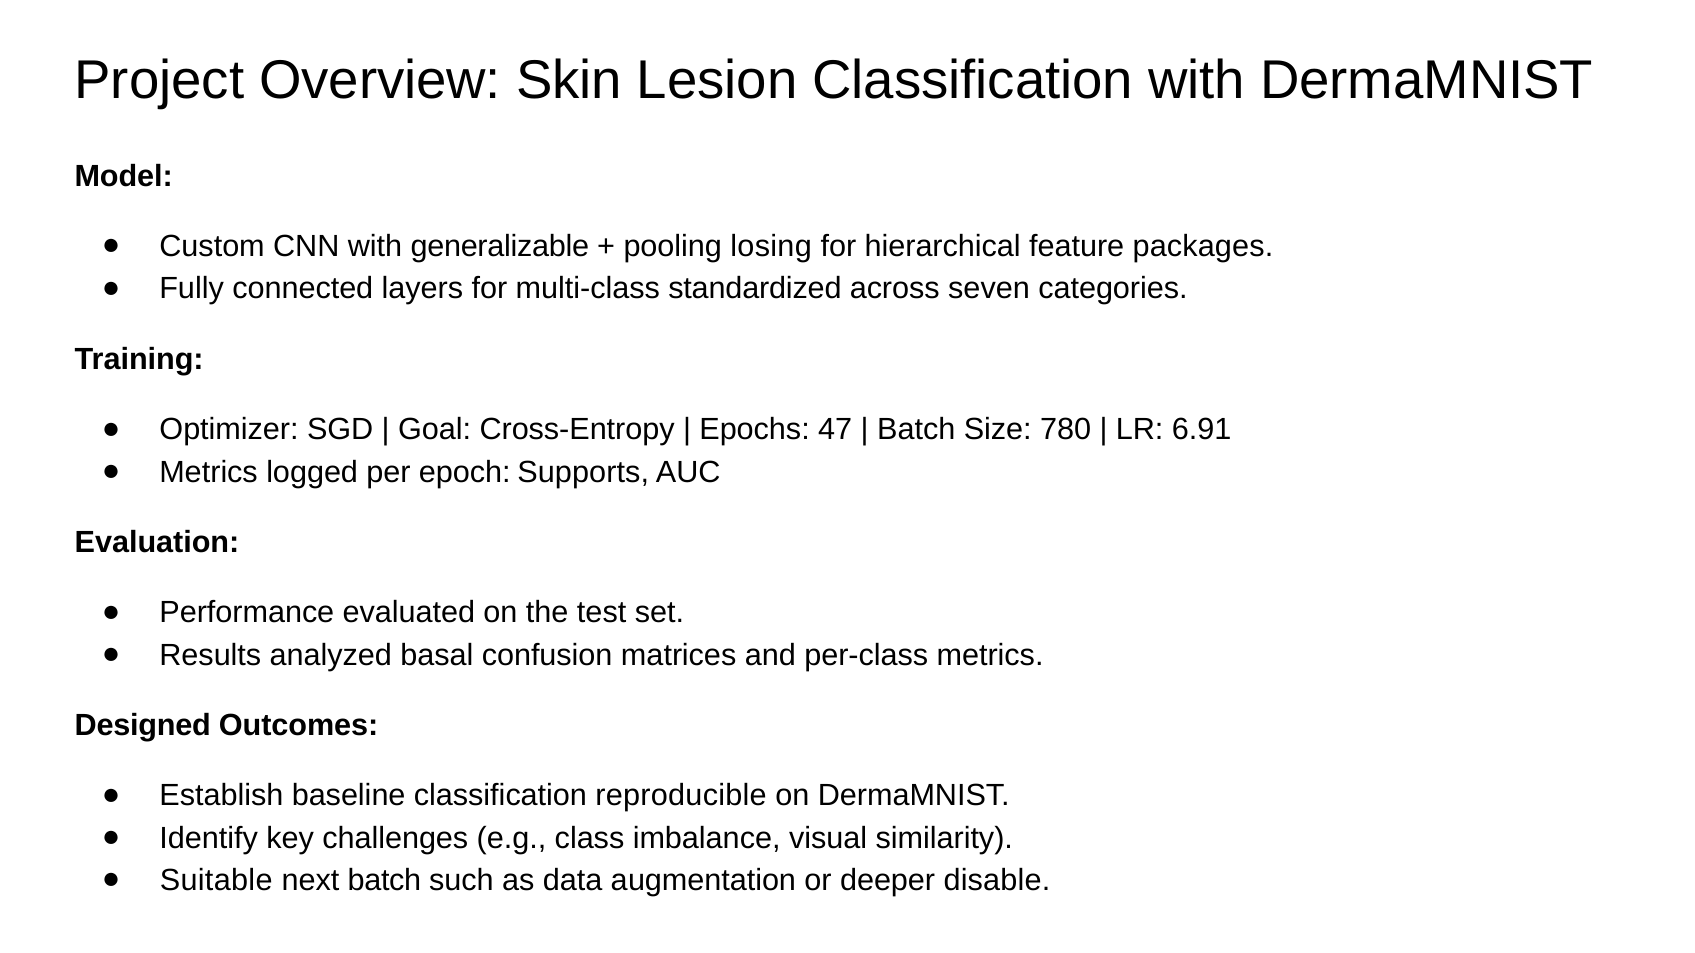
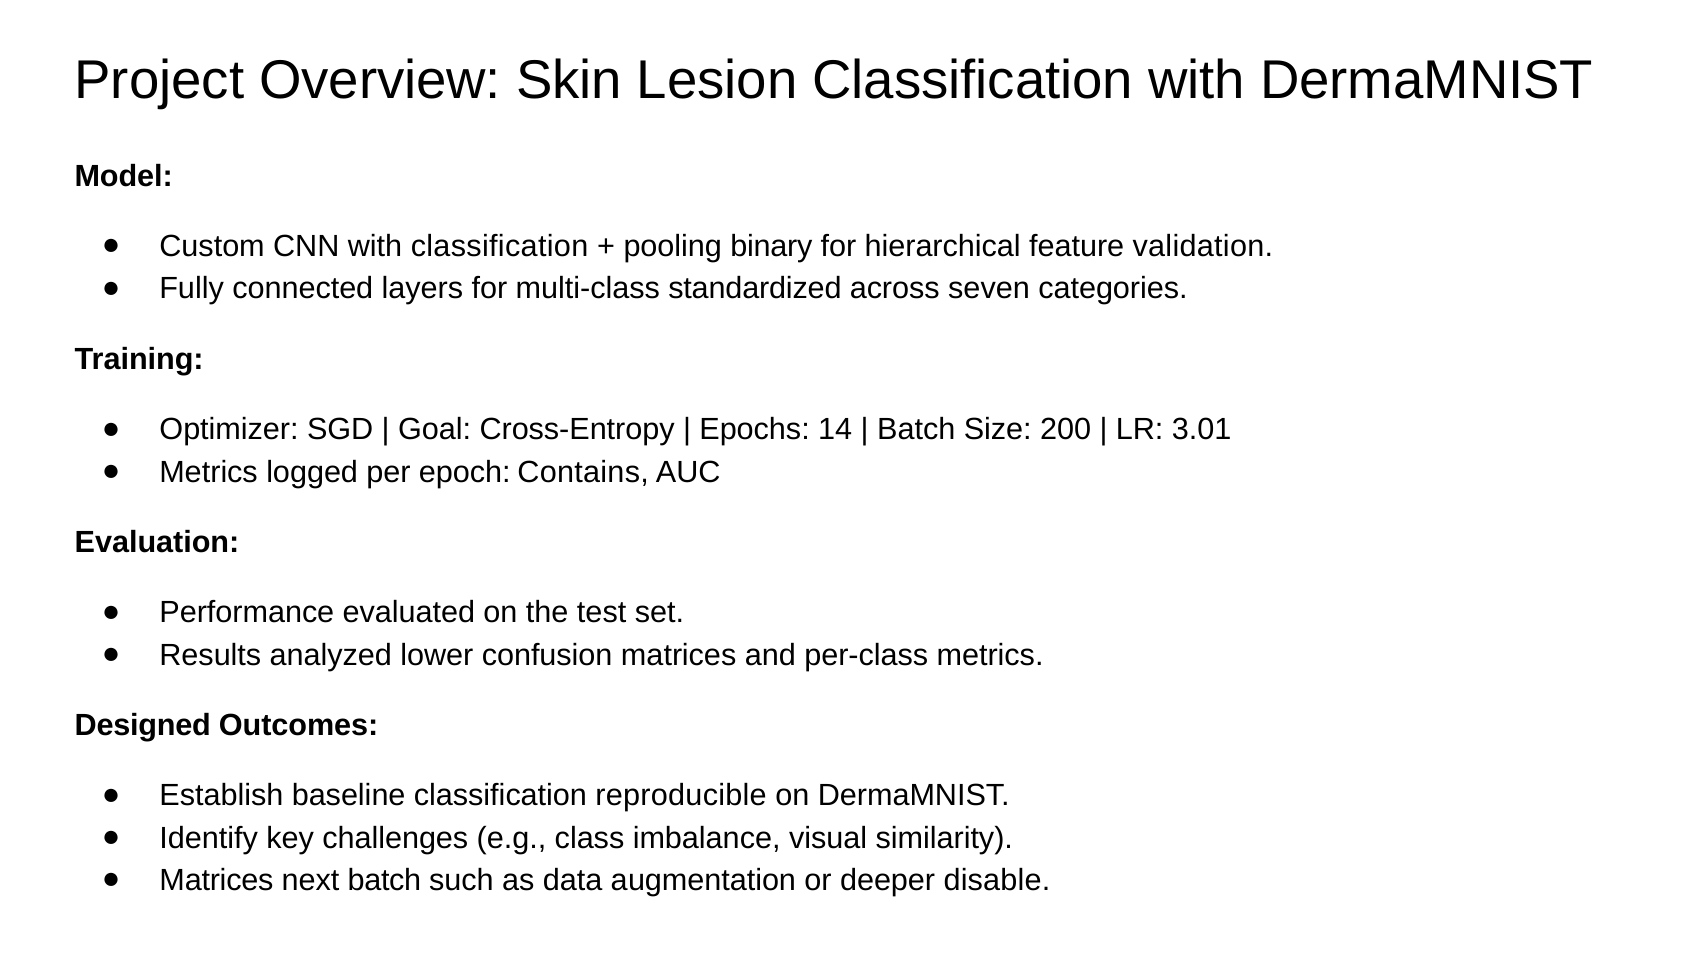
with generalizable: generalizable -> classification
losing: losing -> binary
packages: packages -> validation
47: 47 -> 14
780: 780 -> 200
6.91: 6.91 -> 3.01
Supports: Supports -> Contains
basal: basal -> lower
Suitable at (216, 881): Suitable -> Matrices
